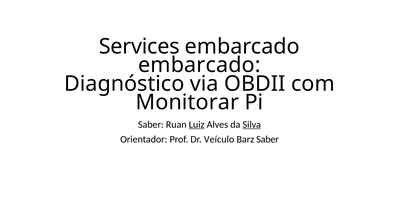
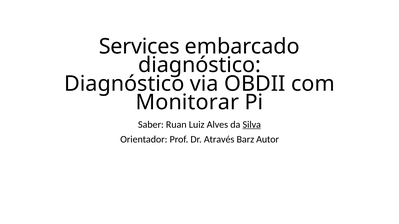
embarcado at (199, 65): embarcado -> diagnóstico
Luiz underline: present -> none
Veículo: Veículo -> Através
Barz Saber: Saber -> Autor
